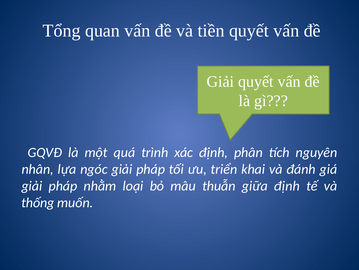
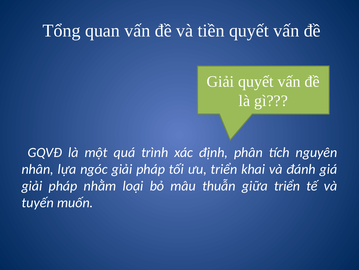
giữa định: định -> triển
thống: thống -> tuyến
